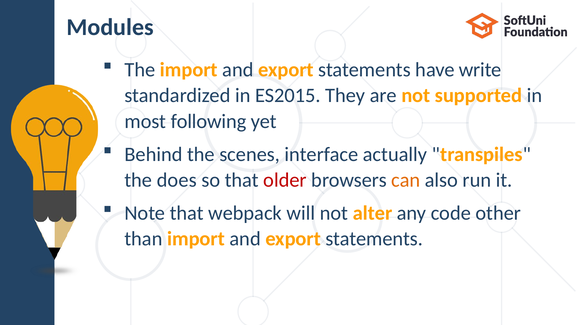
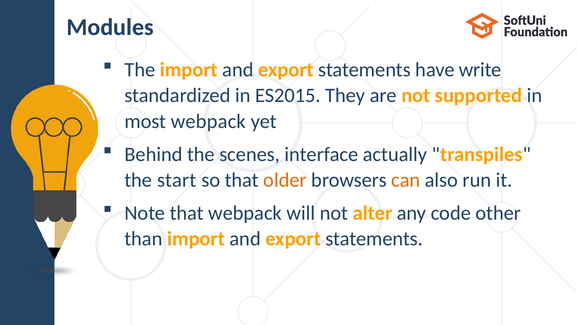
most following: following -> webpack
does: does -> start
older colour: red -> orange
